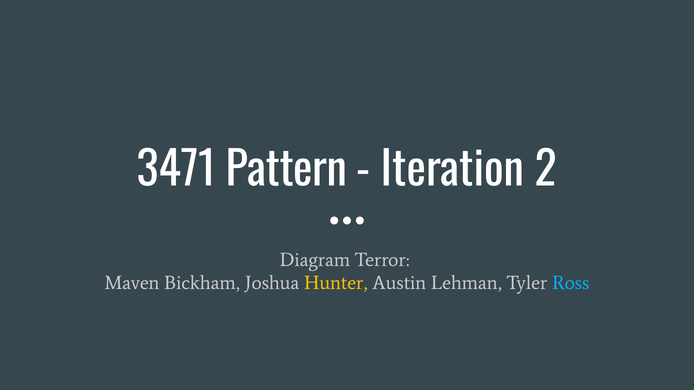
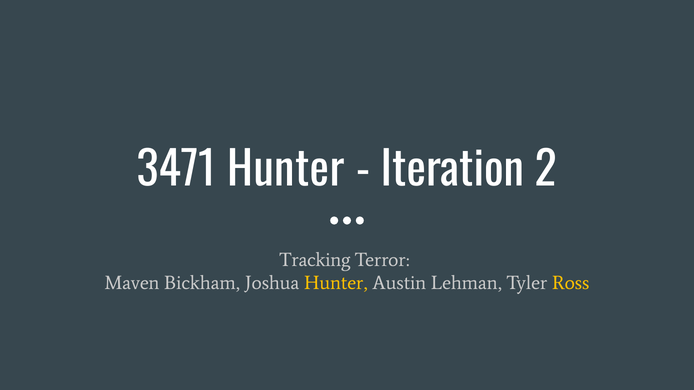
3471 Pattern: Pattern -> Hunter
Diagram: Diagram -> Tracking
Ross colour: light blue -> yellow
